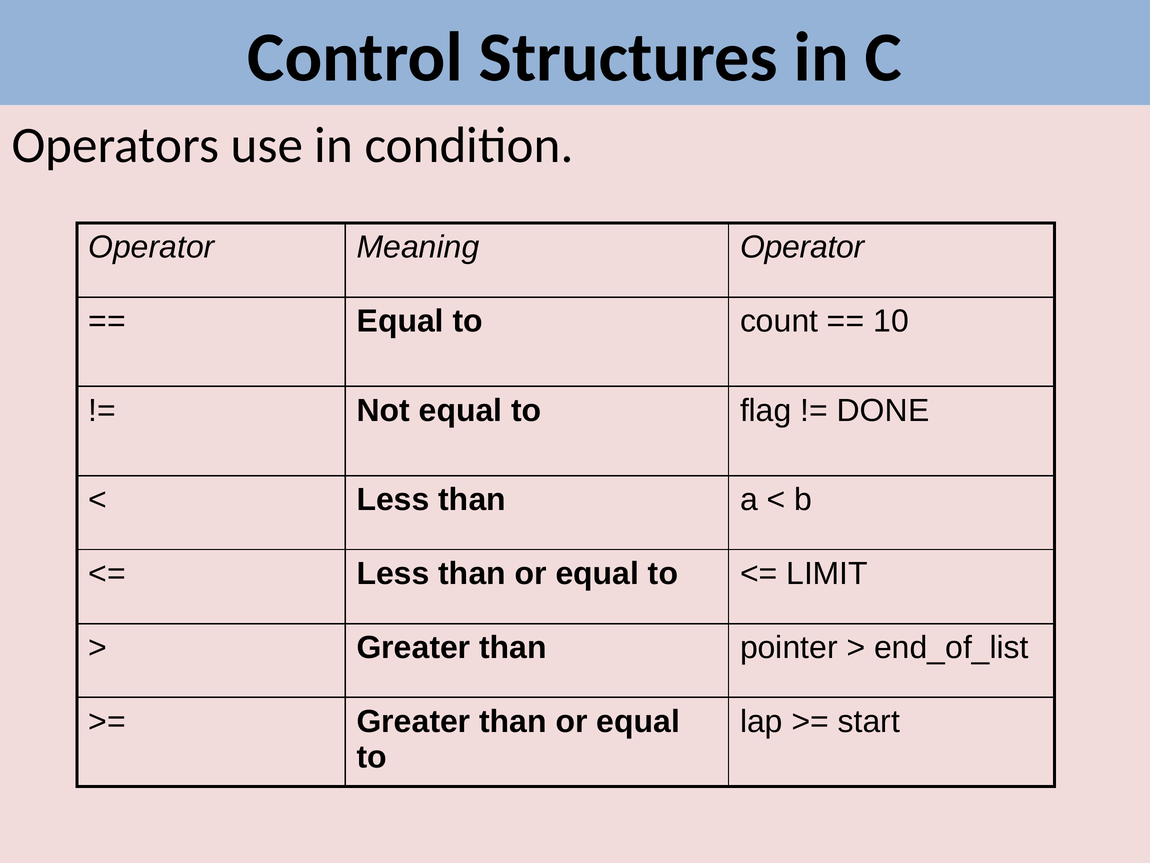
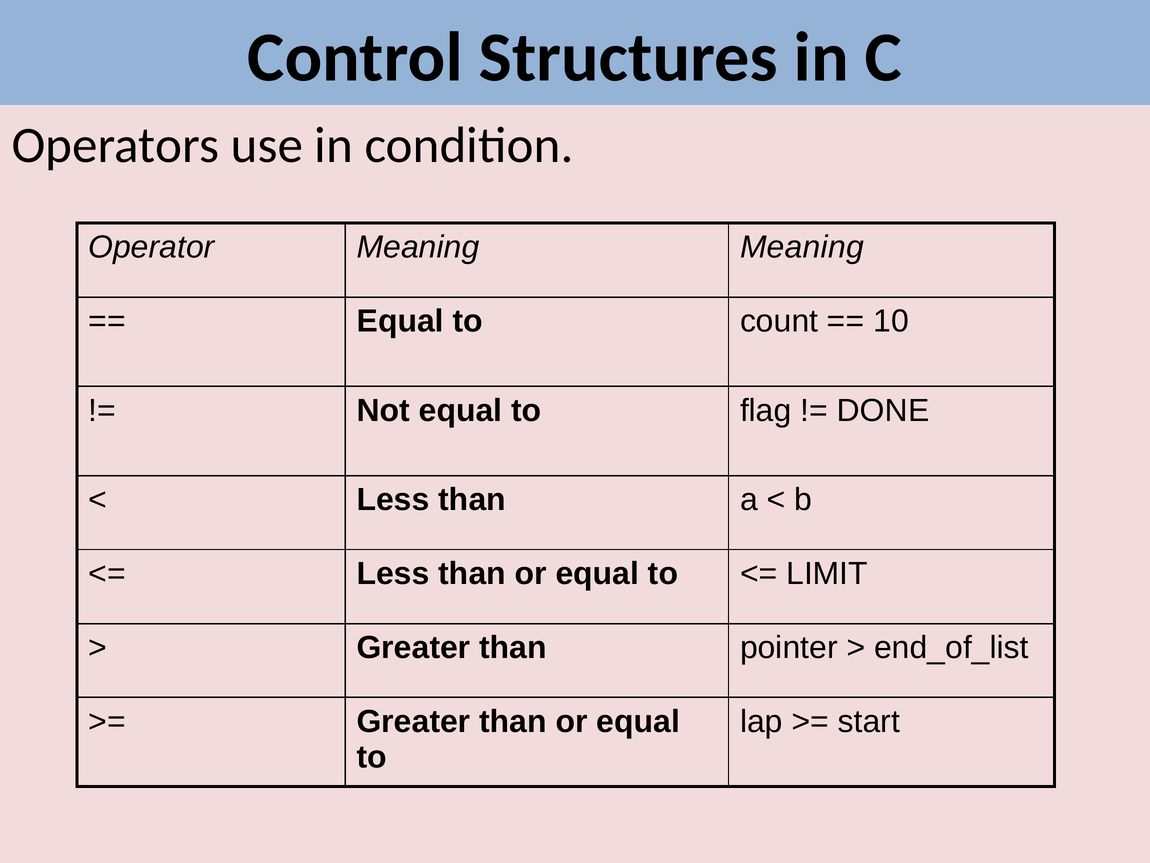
Meaning Operator: Operator -> Meaning
